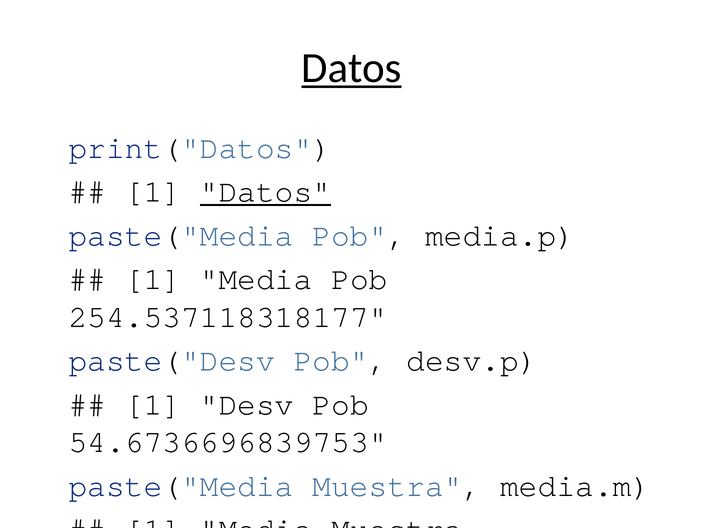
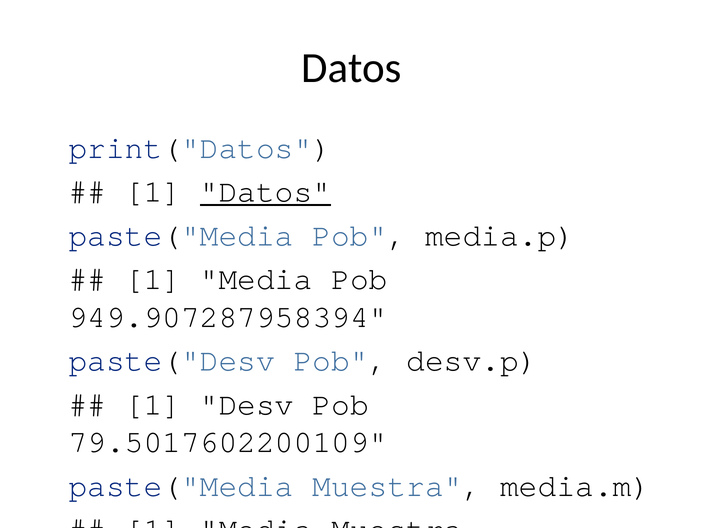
Datos at (352, 68) underline: present -> none
254.537118318177: 254.537118318177 -> 949.907287958394
54.6736696839753: 54.6736696839753 -> 79.5017602200109
